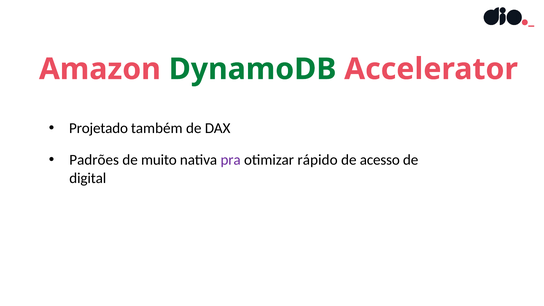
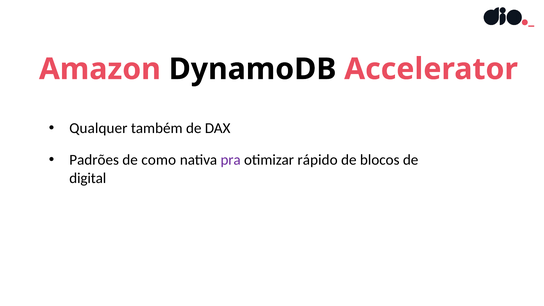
DynamoDB colour: green -> black
Projetado: Projetado -> Qualquer
muito: muito -> como
acesso: acesso -> blocos
